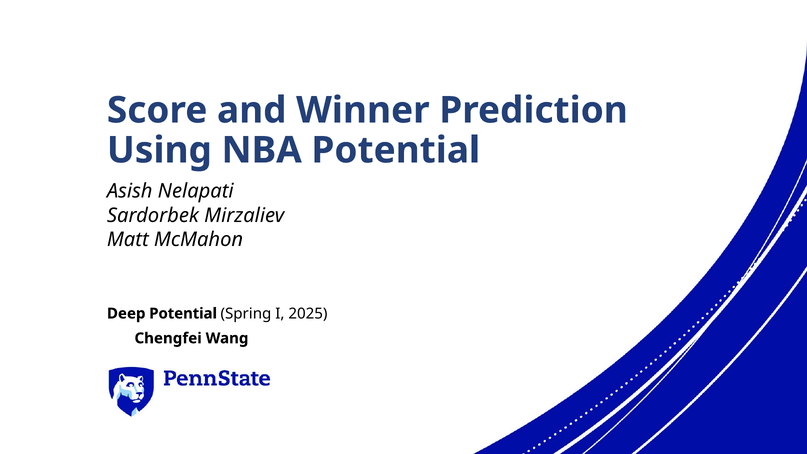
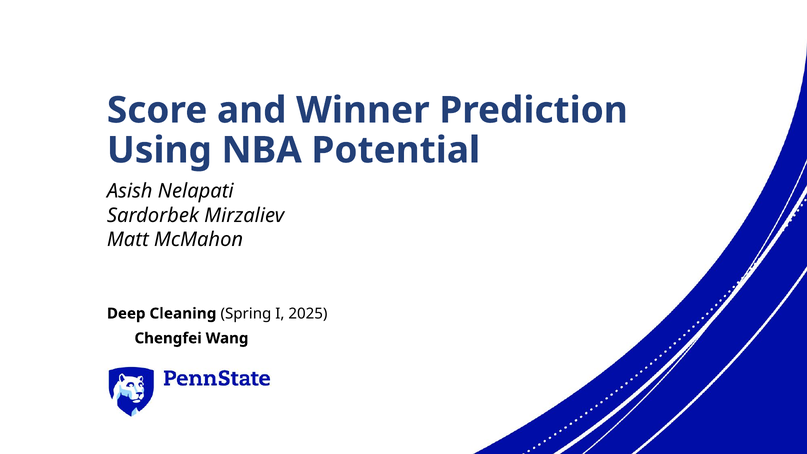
Deep Potential: Potential -> Cleaning
